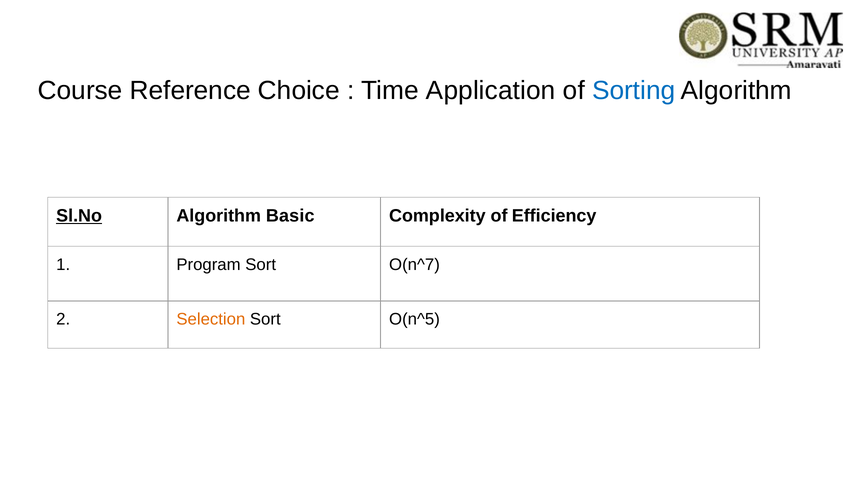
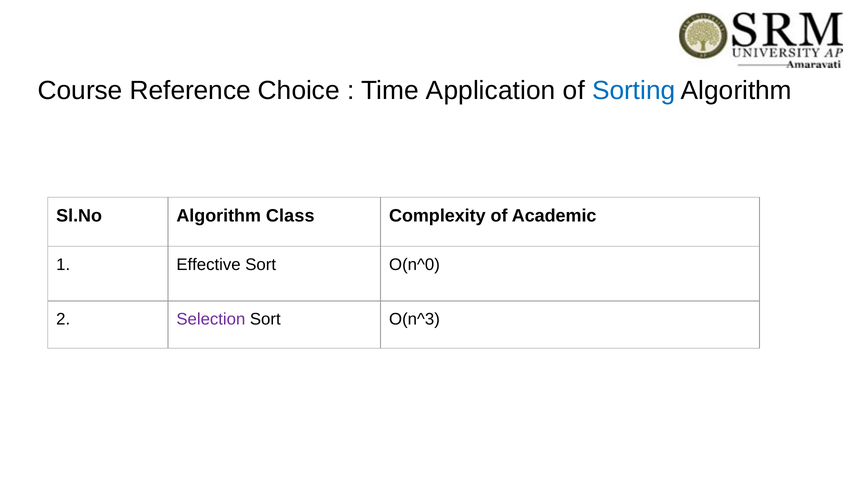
Sl.No underline: present -> none
Basic: Basic -> Class
Efficiency: Efficiency -> Academic
Program: Program -> Effective
O(n^7: O(n^7 -> O(n^0
Selection colour: orange -> purple
O(n^5: O(n^5 -> O(n^3
